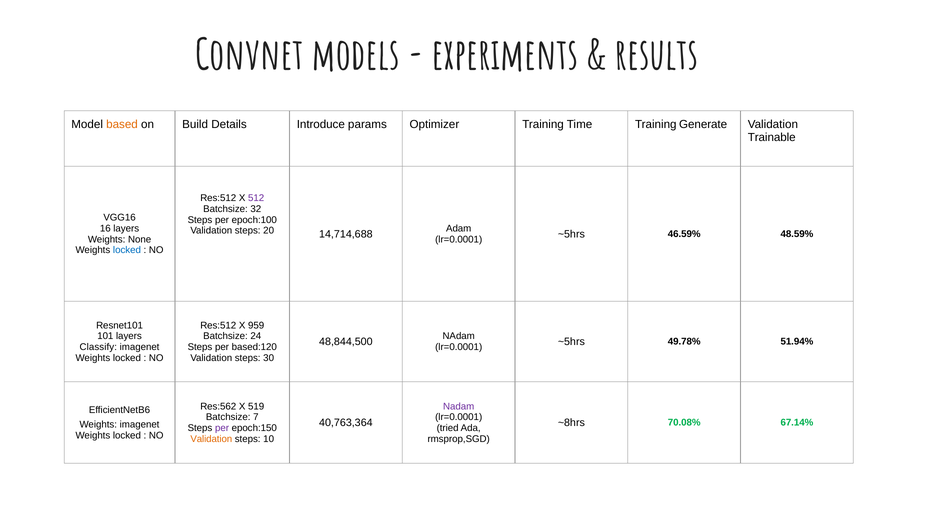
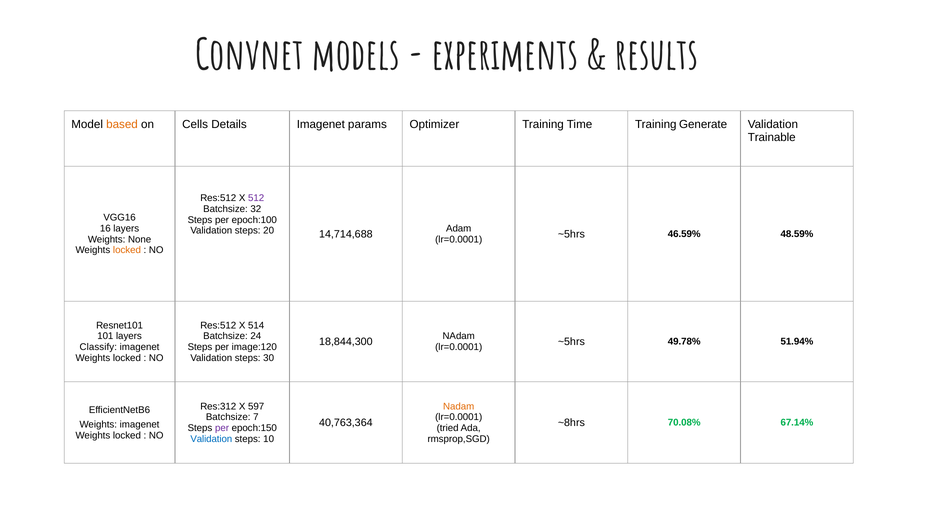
Build: Build -> Cells
Details Introduce: Introduce -> Imagenet
locked at (127, 250) colour: blue -> orange
959: 959 -> 514
48,844,500: 48,844,500 -> 18,844,300
based:120: based:120 -> image:120
Res:562: Res:562 -> Res:312
519: 519 -> 597
Nadam at (459, 407) colour: purple -> orange
Validation at (211, 439) colour: orange -> blue
